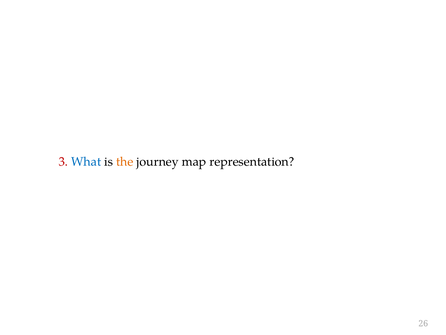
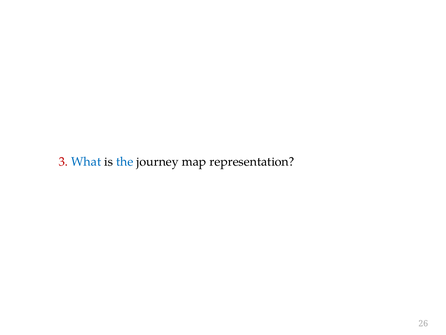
the colour: orange -> blue
